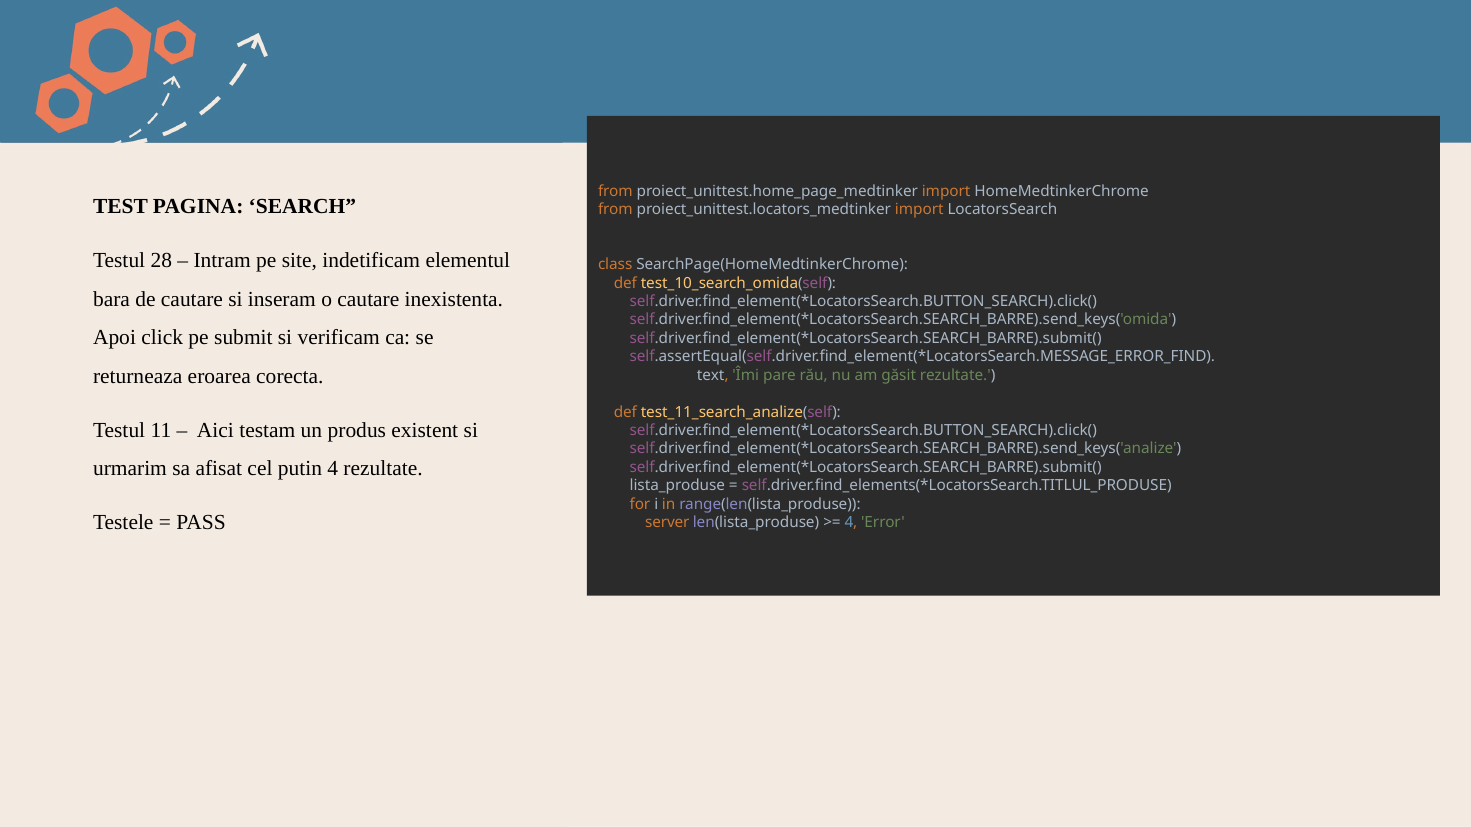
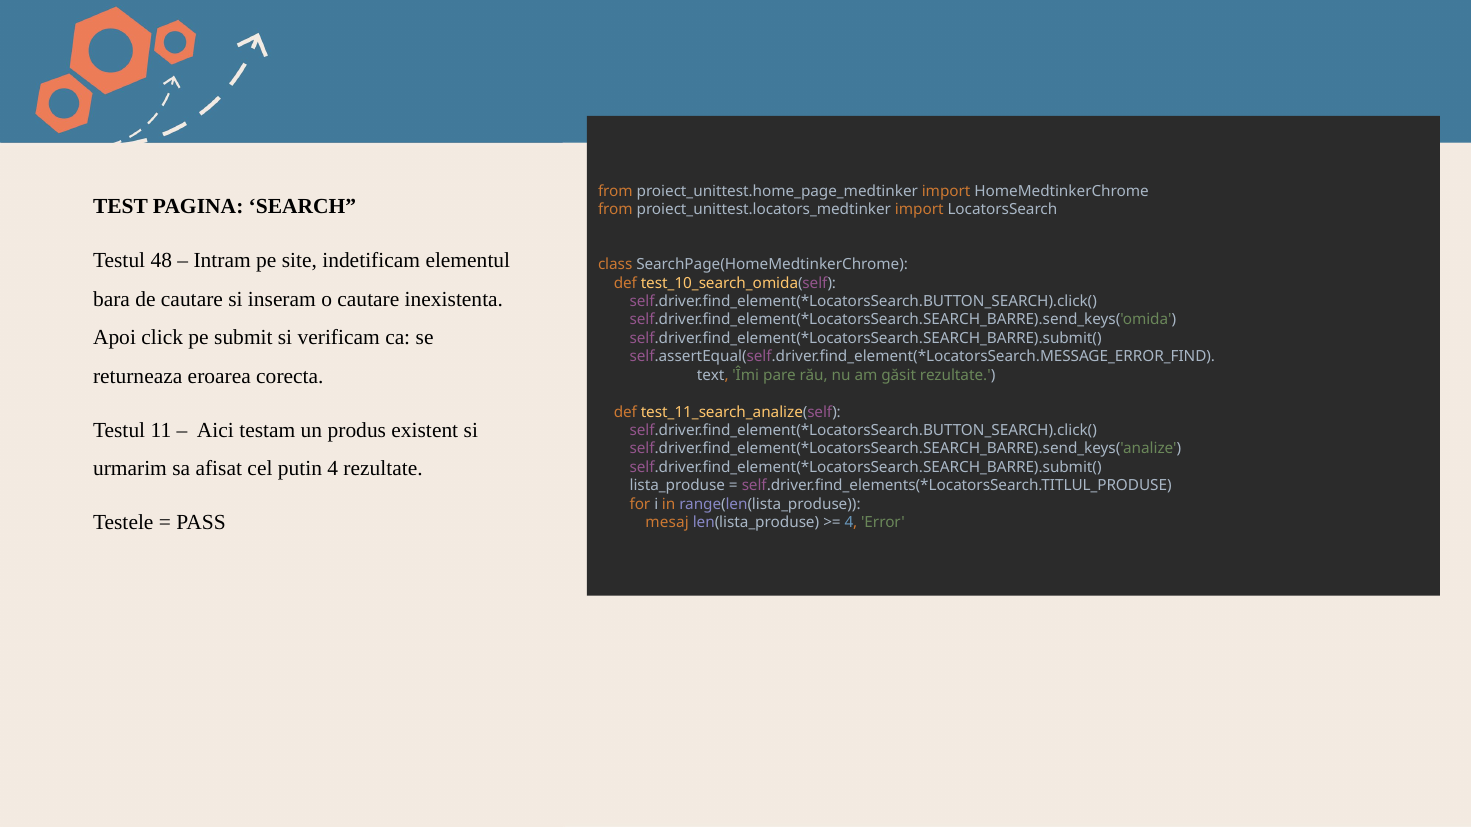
28: 28 -> 48
server: server -> mesaj
